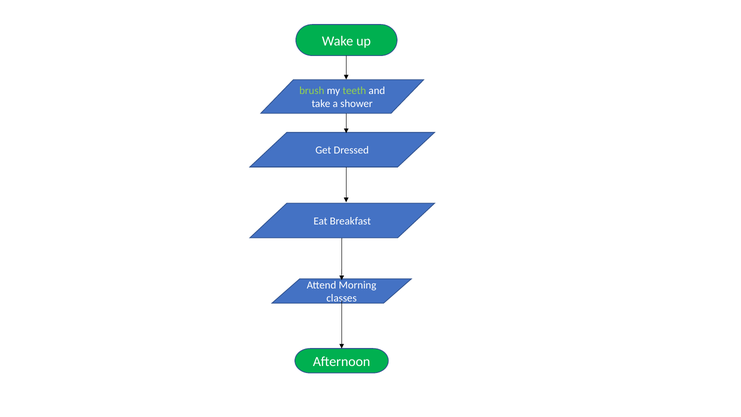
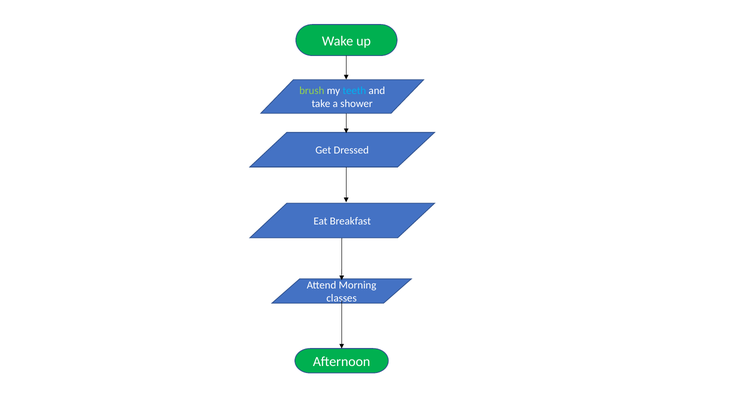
teeth colour: light green -> light blue
